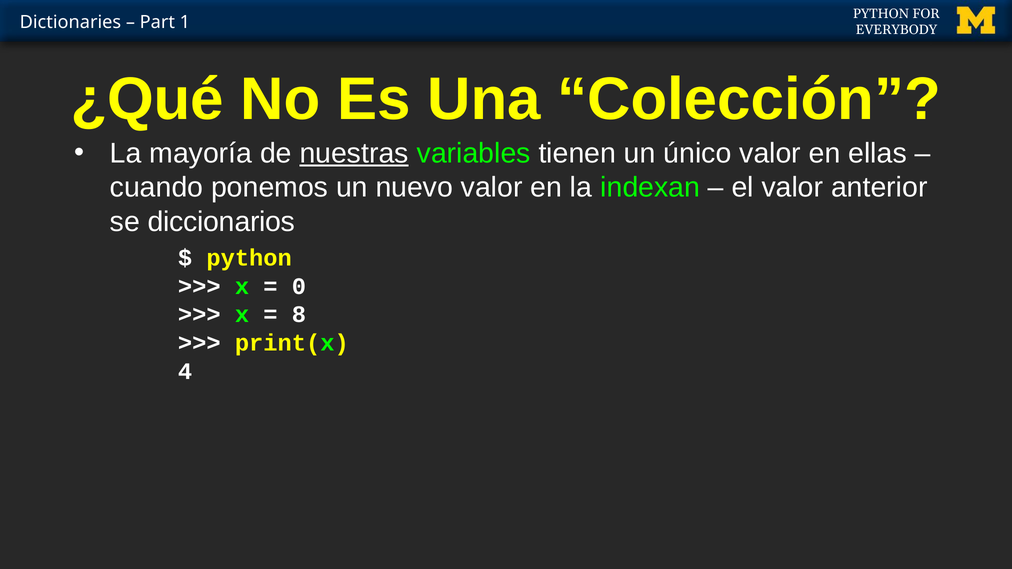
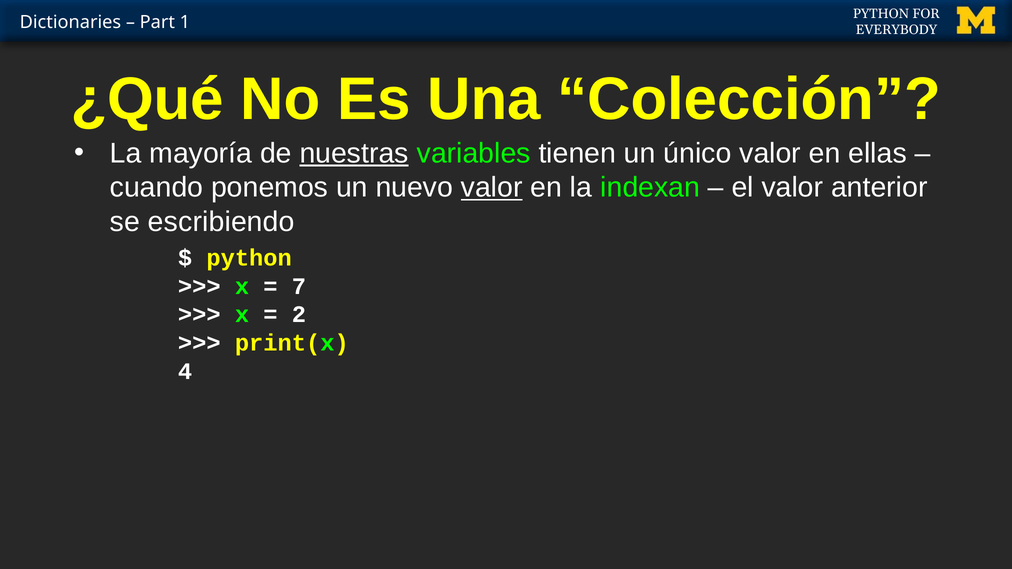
valor at (492, 188) underline: none -> present
diccionarios: diccionarios -> escribiendo
0: 0 -> 7
8: 8 -> 2
